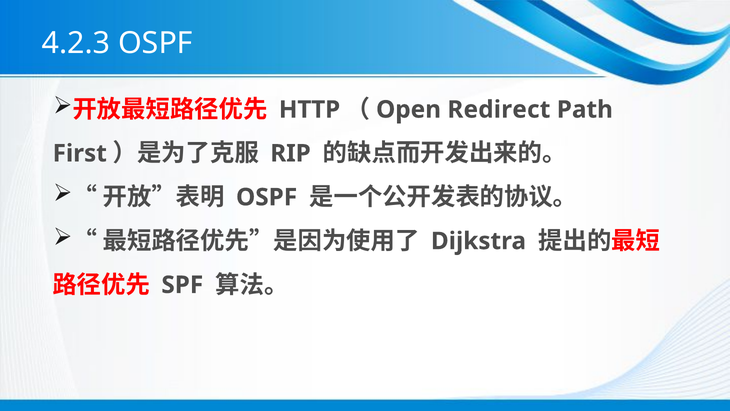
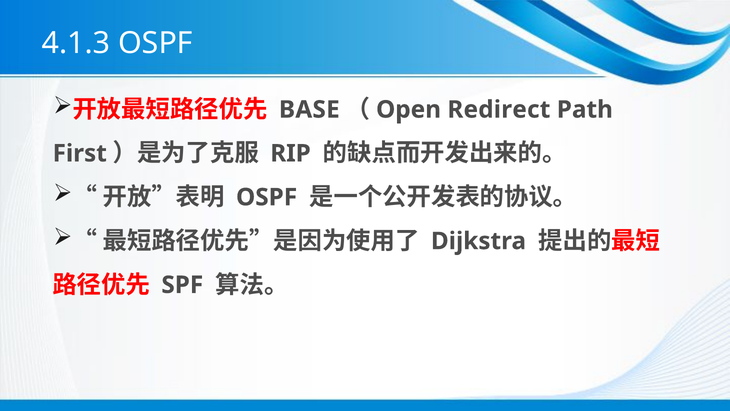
4.2.3: 4.2.3 -> 4.1.3
HTTP: HTTP -> BASE
